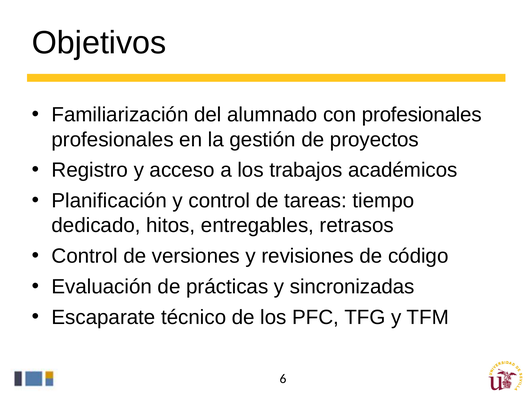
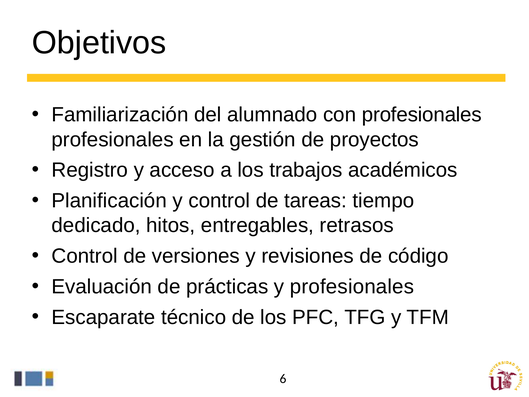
y sincronizadas: sincronizadas -> profesionales
